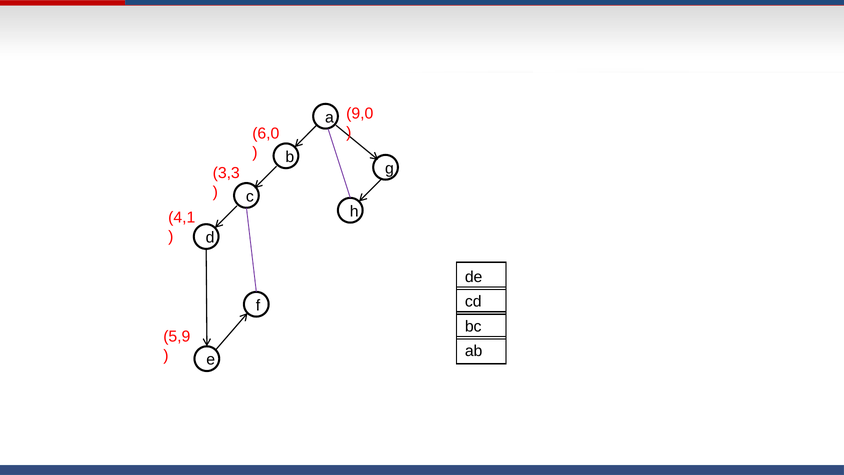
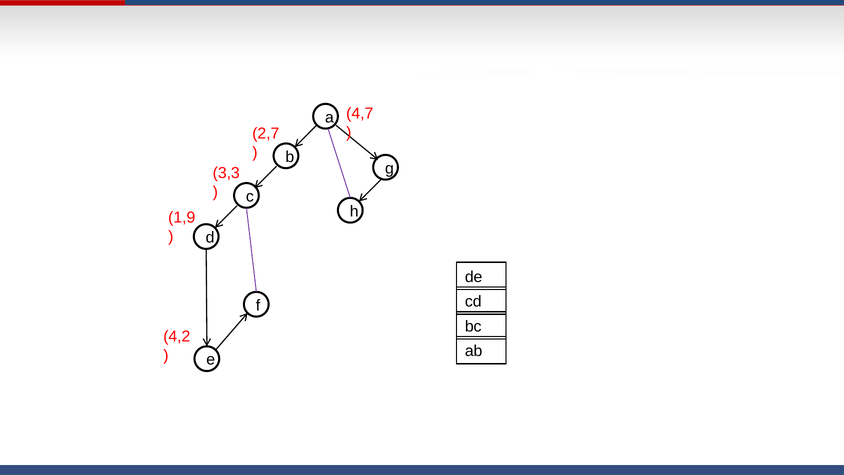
9,0: 9,0 -> 4,7
6,0: 6,0 -> 2,7
4,1: 4,1 -> 1,9
5,9: 5,9 -> 4,2
